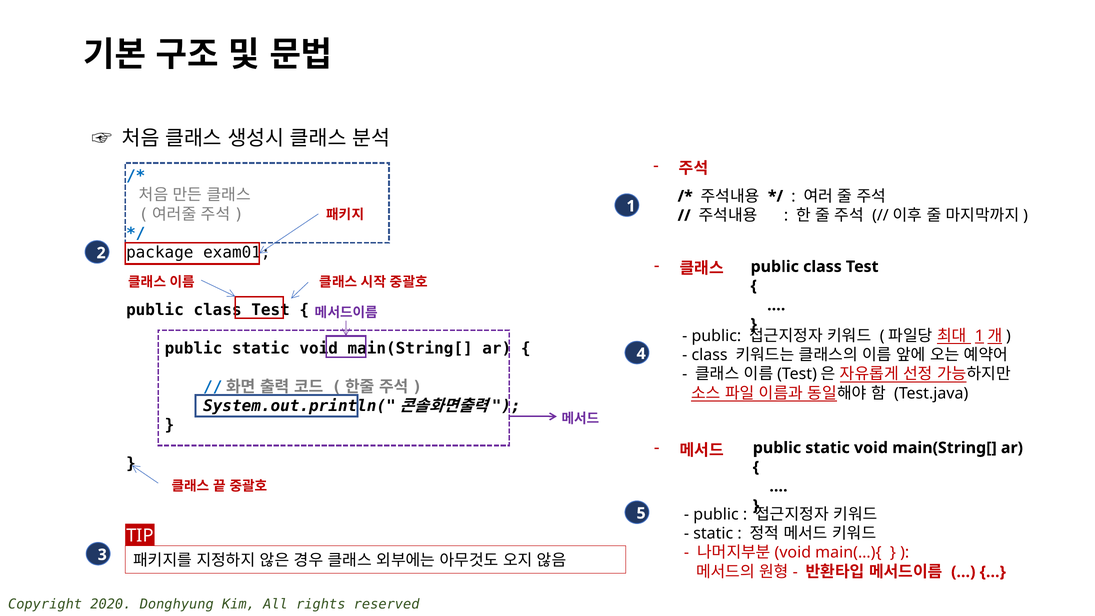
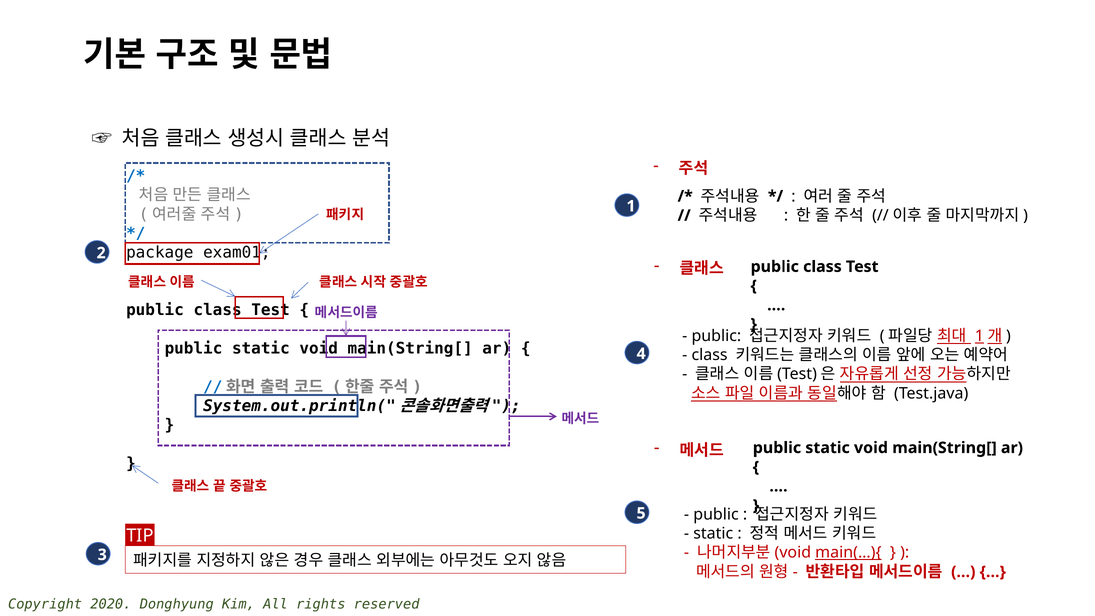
main(…){ underline: none -> present
